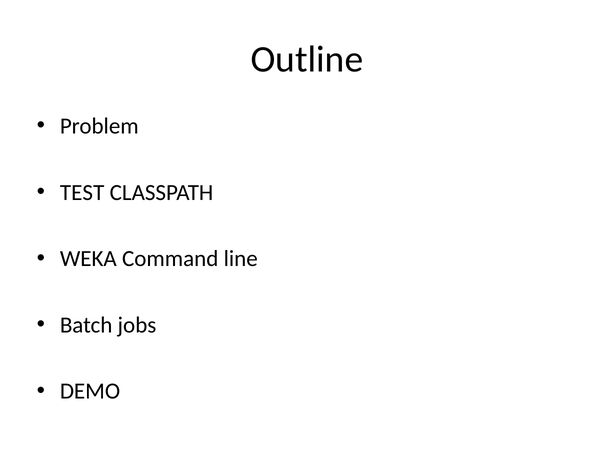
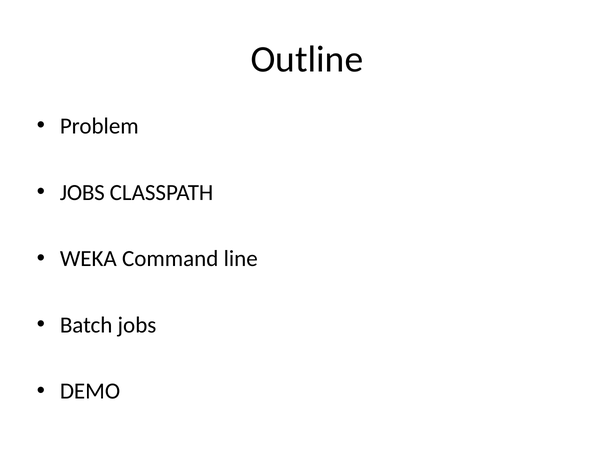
TEST at (82, 192): TEST -> JOBS
